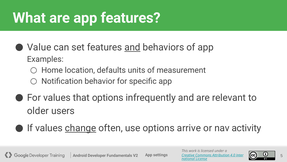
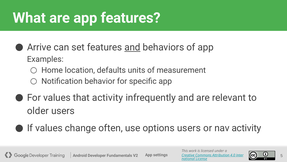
Value: Value -> Arrive
that options: options -> activity
change underline: present -> none
options arrive: arrive -> users
